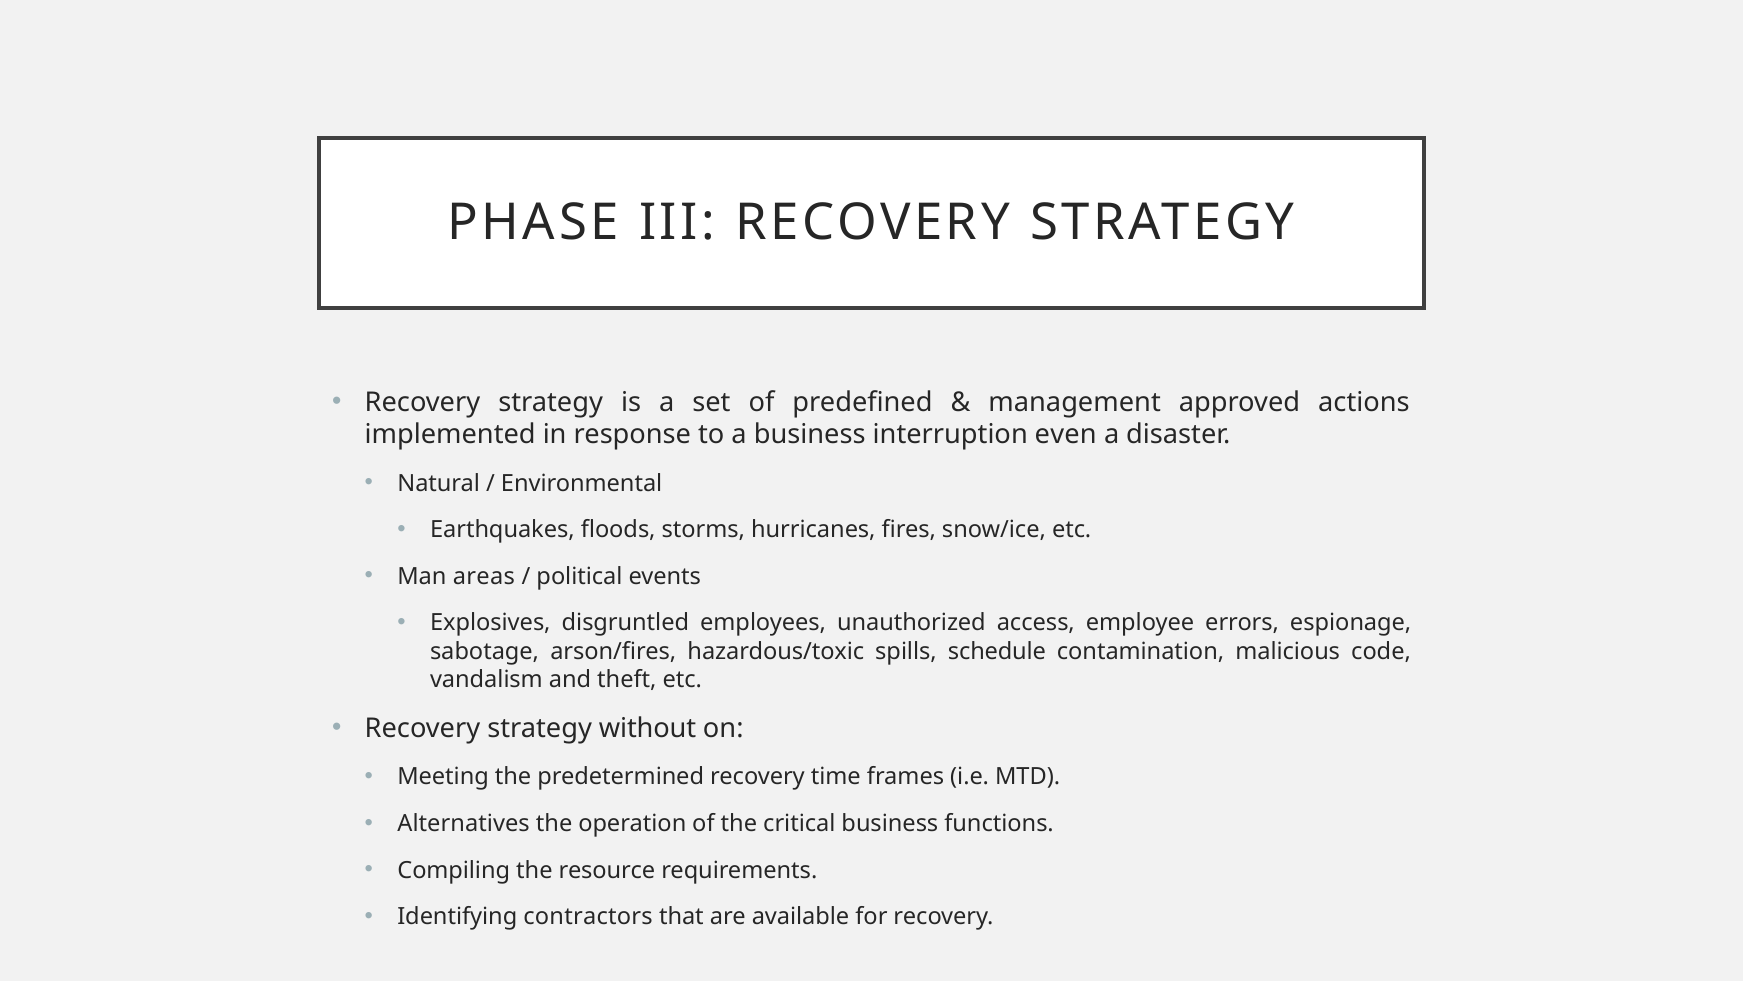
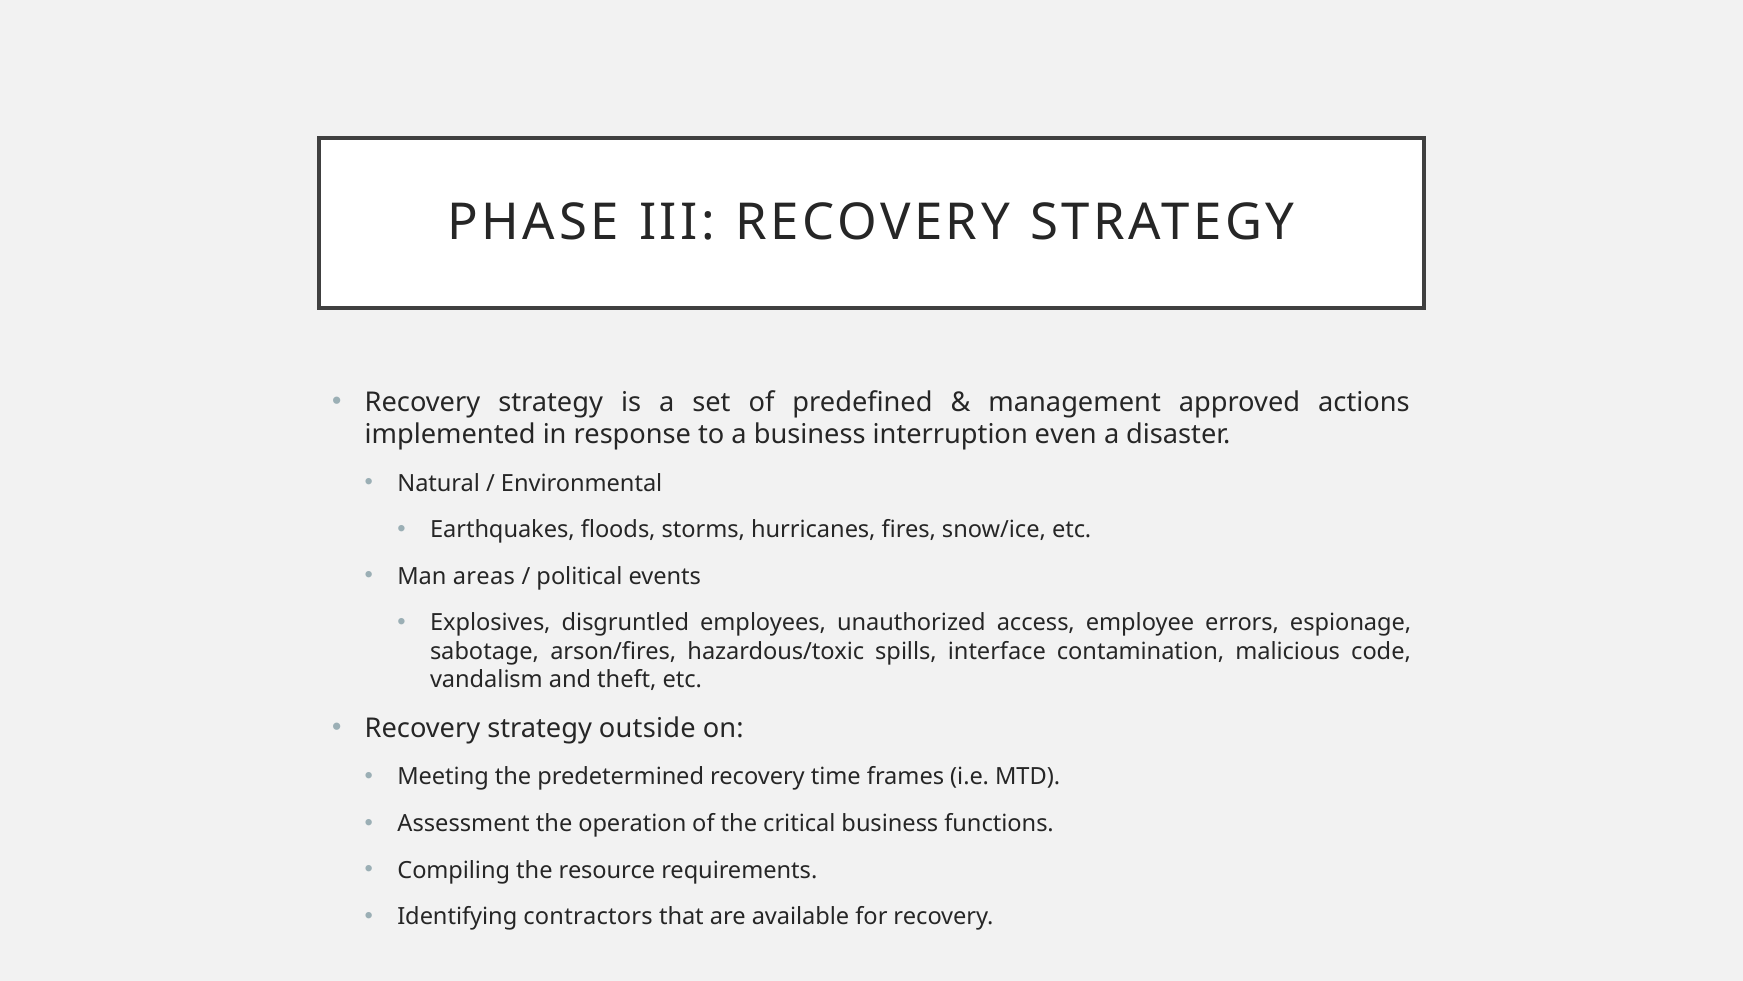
schedule: schedule -> interface
without: without -> outside
Alternatives: Alternatives -> Assessment
